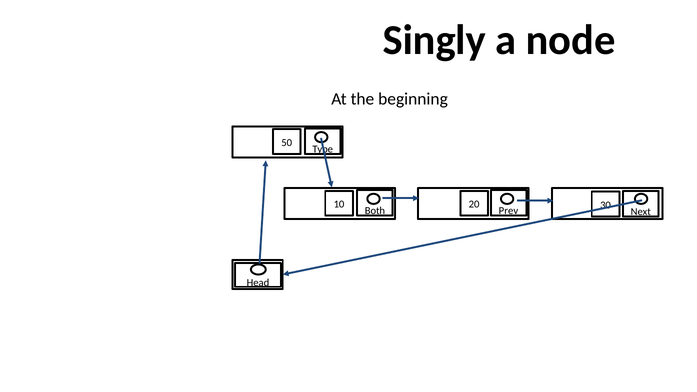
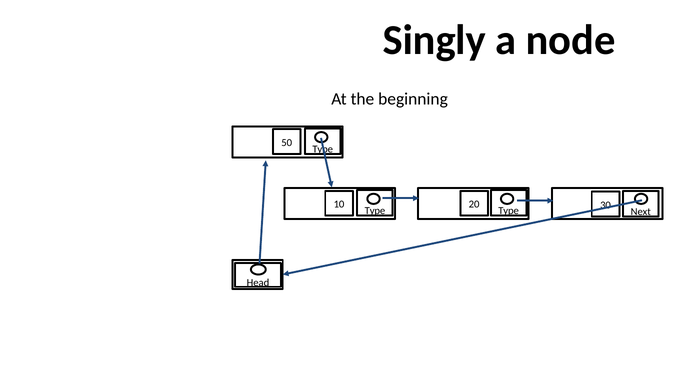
Both at (375, 211): Both -> Type
Prev at (508, 211): Prev -> Type
